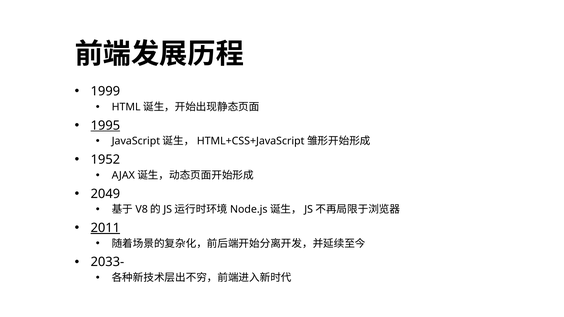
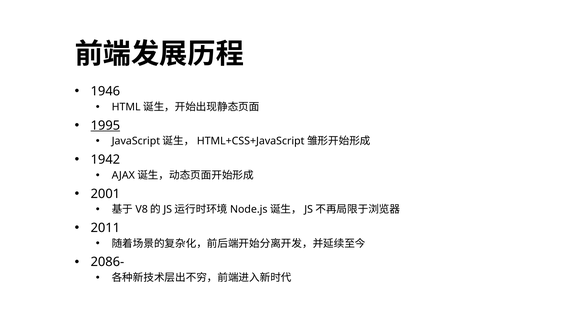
1999: 1999 -> 1946
1952: 1952 -> 1942
2049: 2049 -> 2001
2011 underline: present -> none
2033-: 2033- -> 2086-
